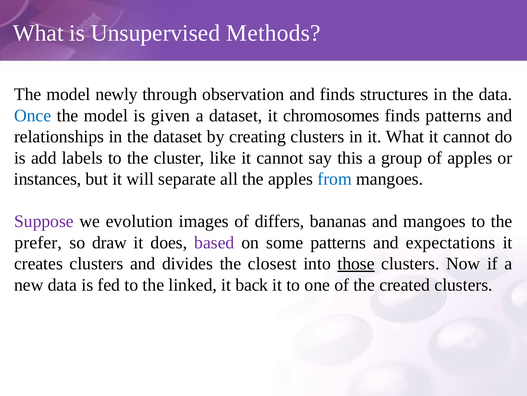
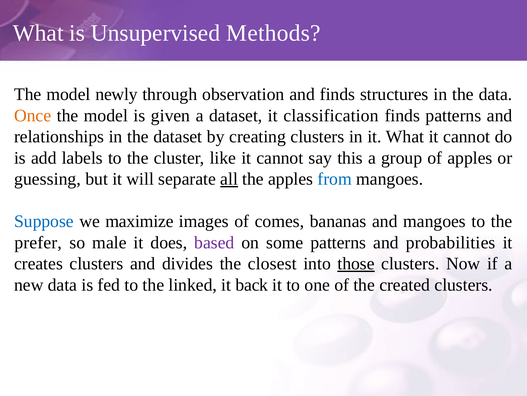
Once colour: blue -> orange
chromosomes: chromosomes -> classification
instances: instances -> guessing
all underline: none -> present
Suppose colour: purple -> blue
evolution: evolution -> maximize
differs: differs -> comes
draw: draw -> male
expectations: expectations -> probabilities
